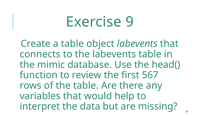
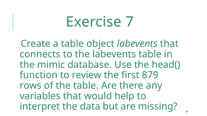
9: 9 -> 7
567: 567 -> 879
